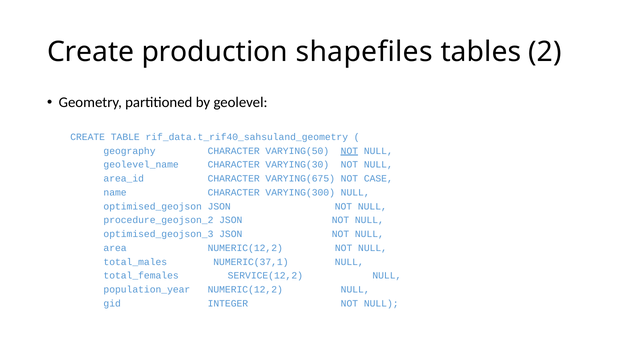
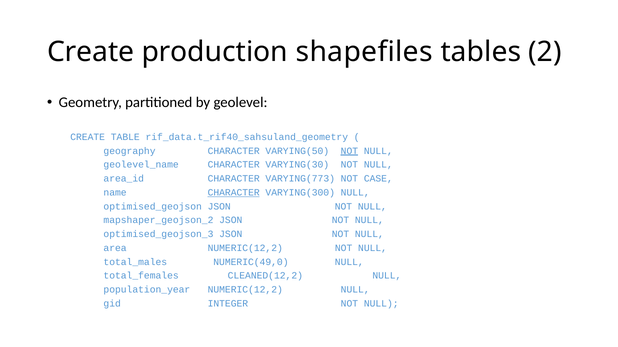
VARYING(675: VARYING(675 -> VARYING(773
CHARACTER at (234, 193) underline: none -> present
procedure_geojson_2: procedure_geojson_2 -> mapshaper_geojson_2
NUMERIC(37,1: NUMERIC(37,1 -> NUMERIC(49,0
SERVICE(12,2: SERVICE(12,2 -> CLEANED(12,2
